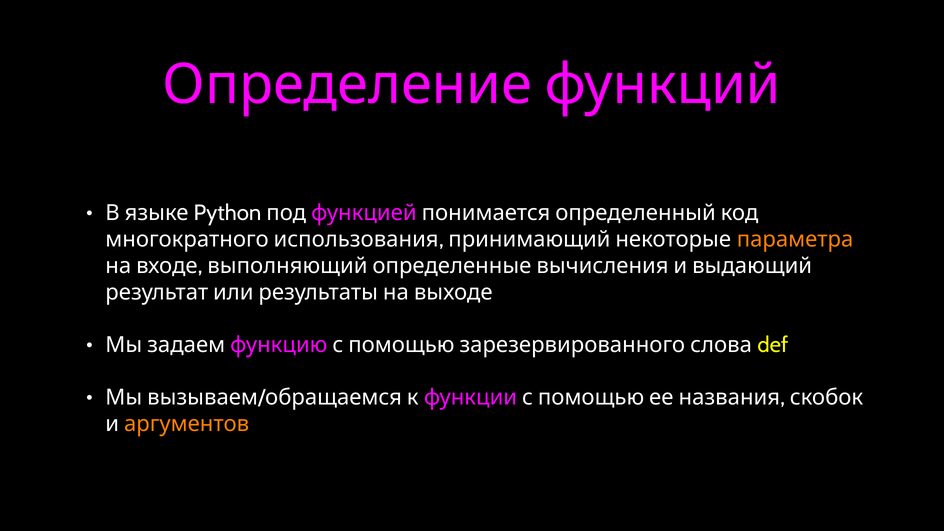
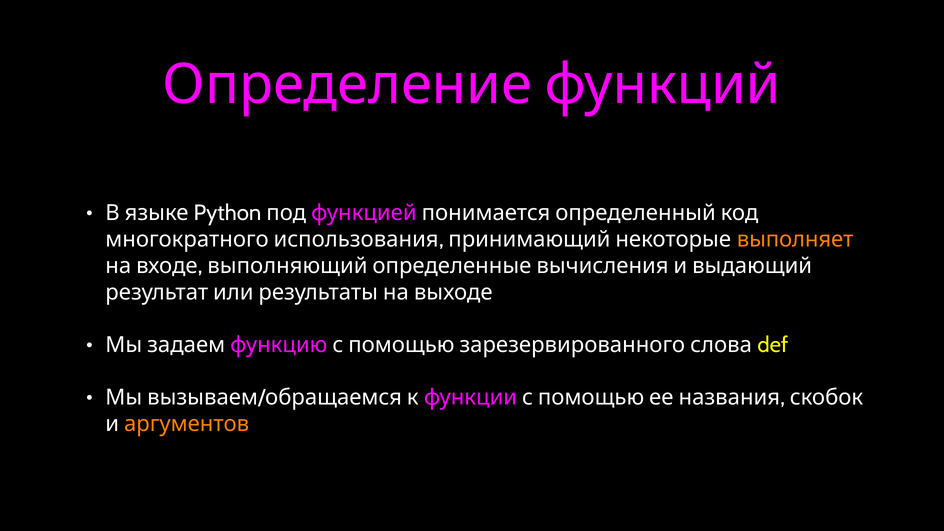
параметра: параметра -> выполняет
